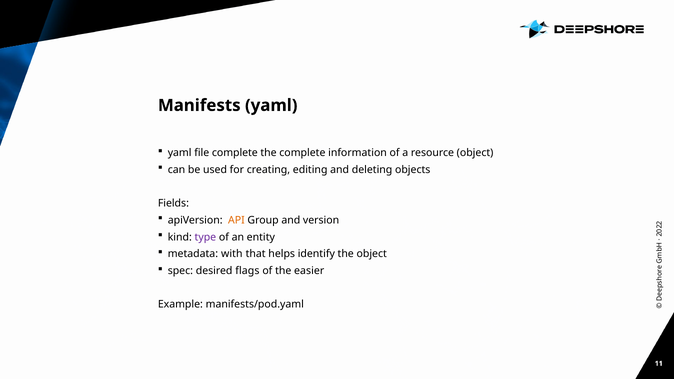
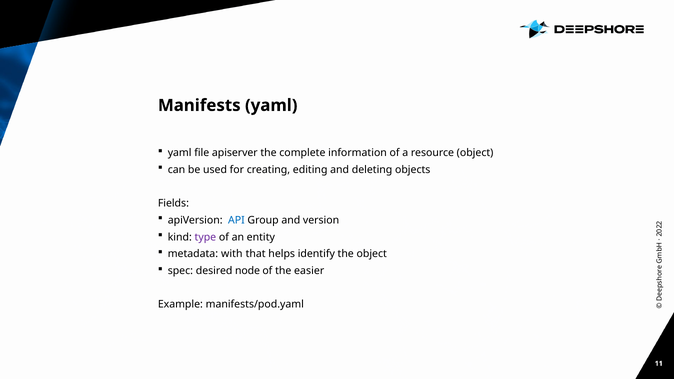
file complete: complete -> apiserver
API colour: orange -> blue
flags: flags -> node
